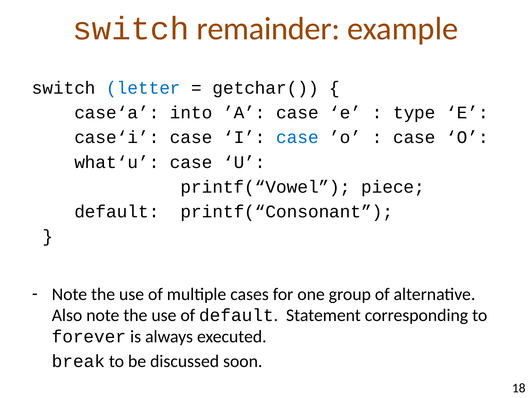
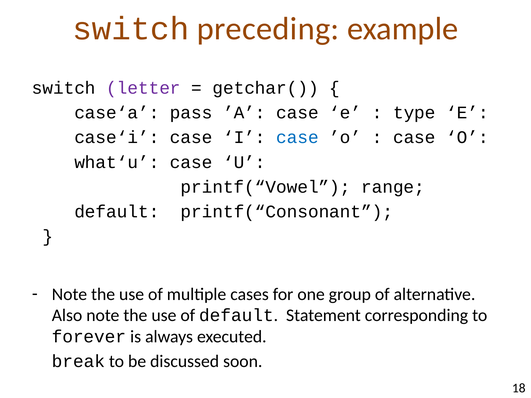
remainder: remainder -> preceding
letter colour: blue -> purple
into: into -> pass
piece: piece -> range
